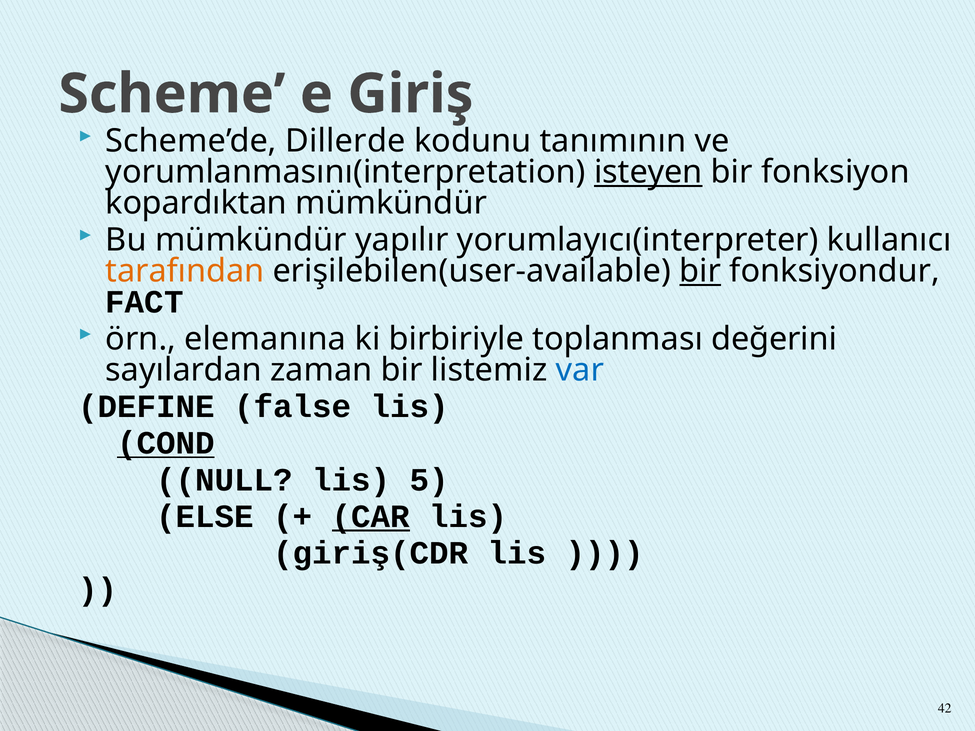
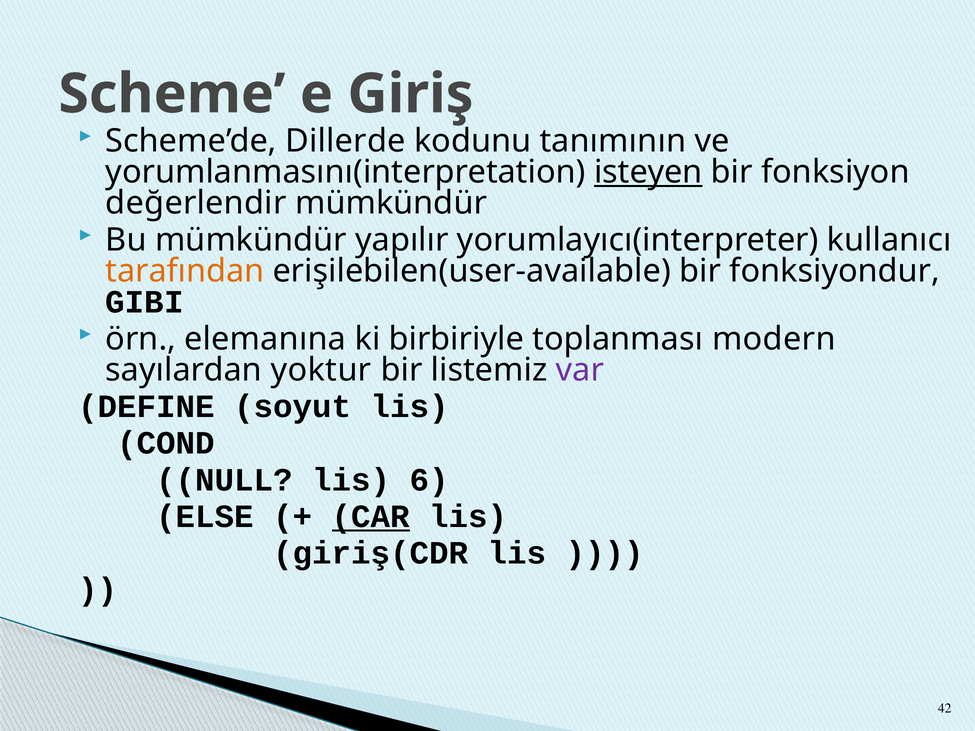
kopardıktan: kopardıktan -> değerlendir
bir at (700, 271) underline: present -> none
FACT: FACT -> GIBI
değerini: değerini -> modern
zaman: zaman -> yoktur
var colour: blue -> purple
false: false -> soyut
COND underline: present -> none
5: 5 -> 6
